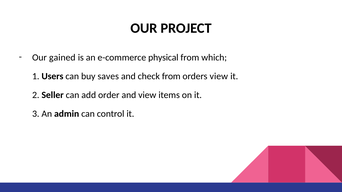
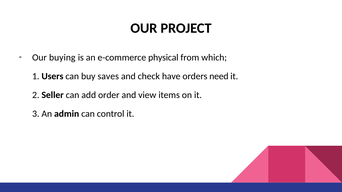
gained: gained -> buying
check from: from -> have
orders view: view -> need
